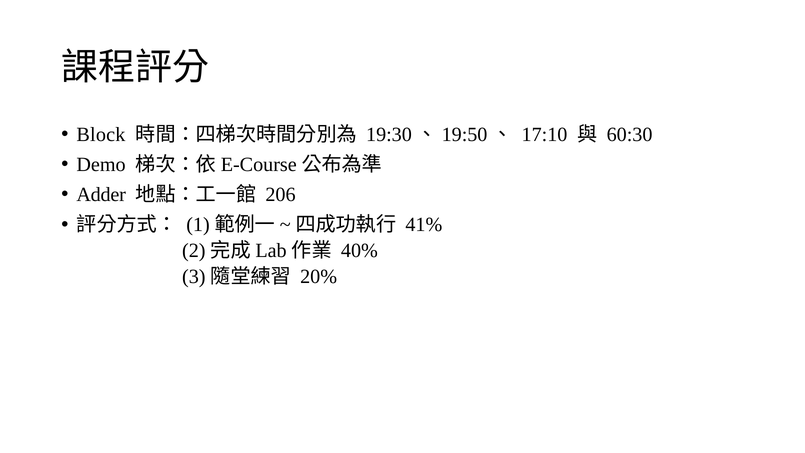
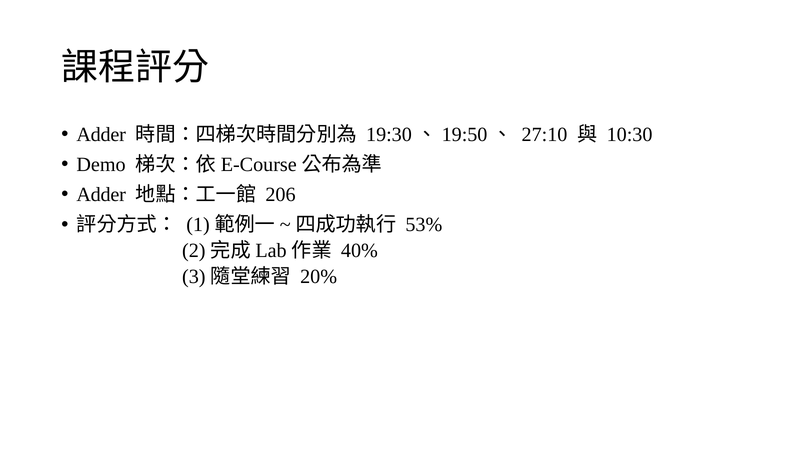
Block at (101, 134): Block -> Adder
17:10: 17:10 -> 27:10
60:30: 60:30 -> 10:30
41%: 41% -> 53%
